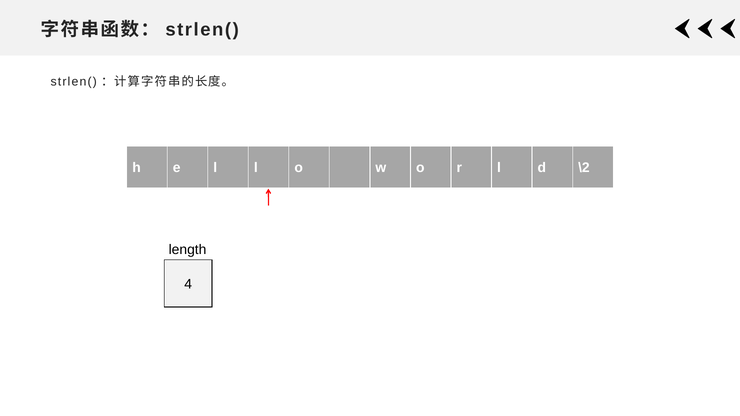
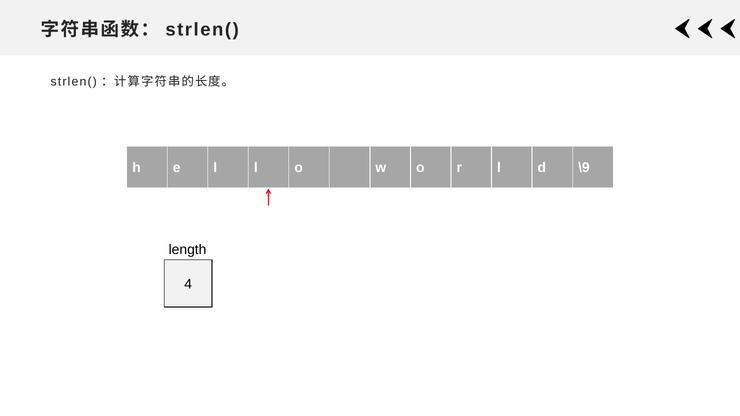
\2: \2 -> \9
